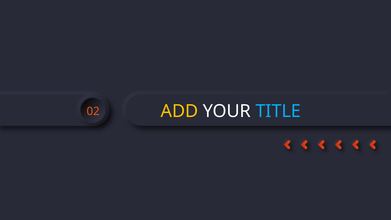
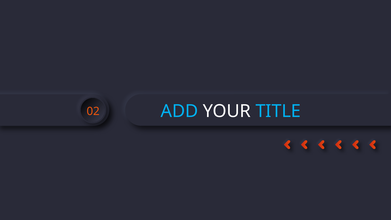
ADD colour: yellow -> light blue
